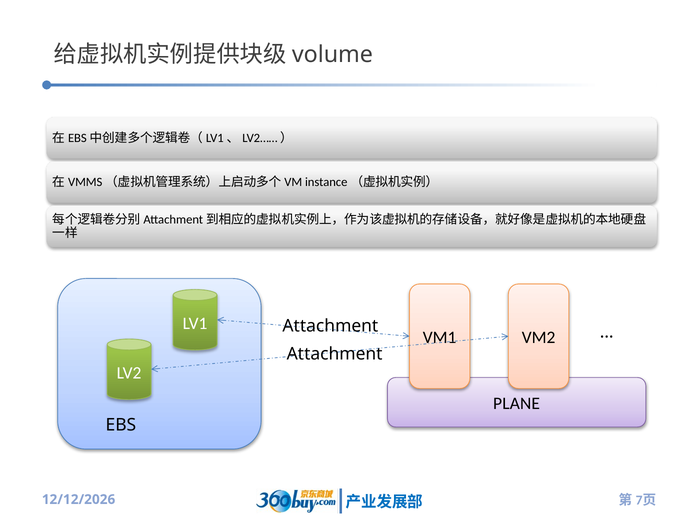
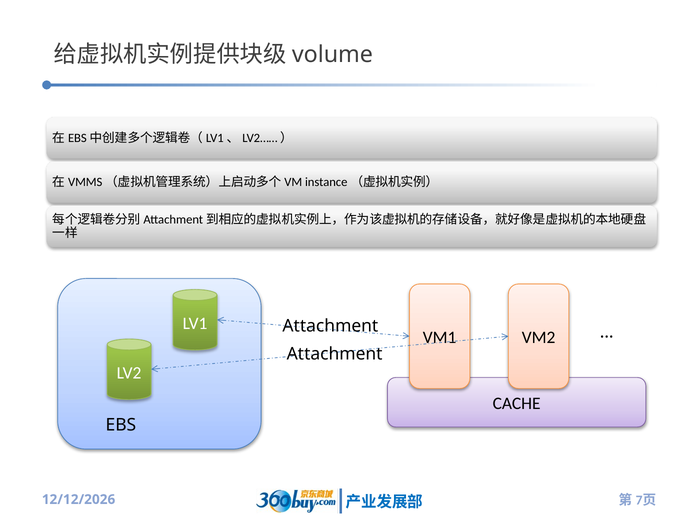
PLANE: PLANE -> CACHE
